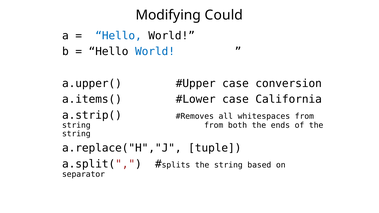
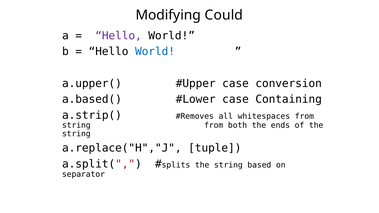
Hello at (119, 36) colour: blue -> purple
a.items(: a.items( -> a.based(
California: California -> Containing
